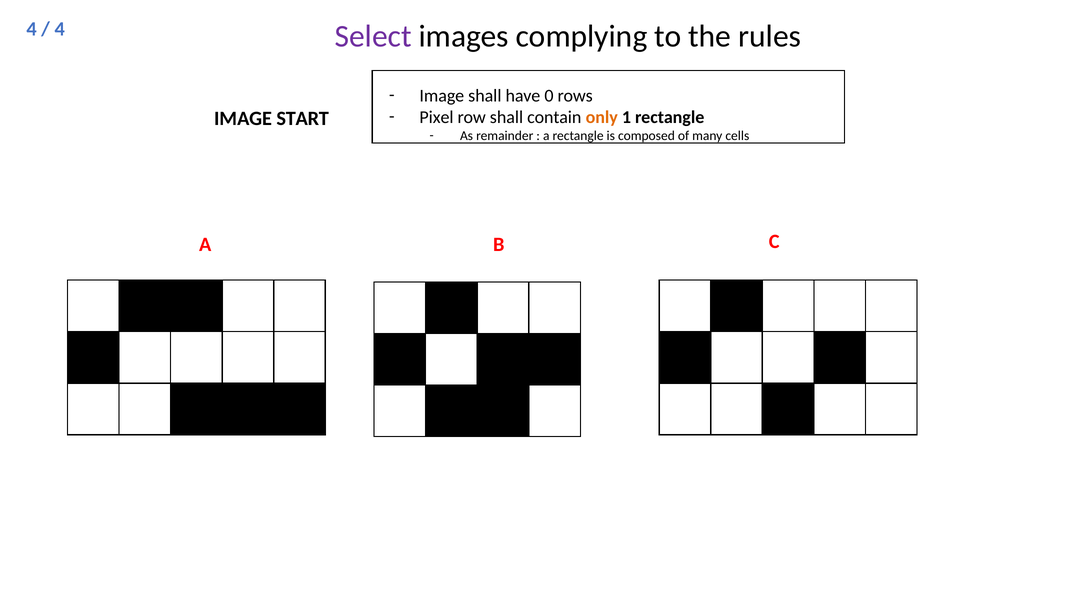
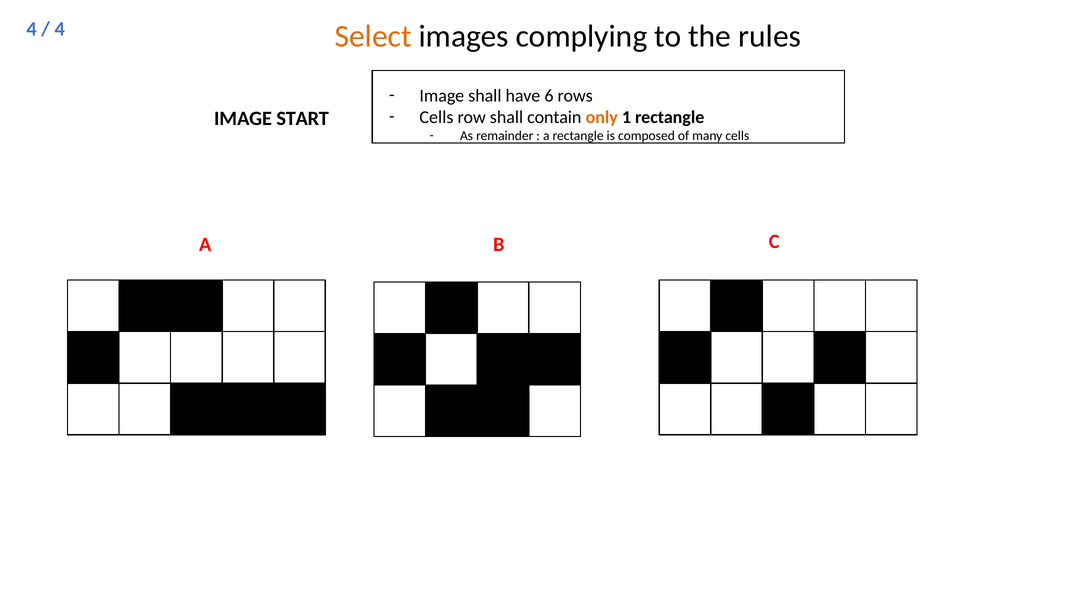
Select colour: purple -> orange
0: 0 -> 6
Pixel at (437, 117): Pixel -> Cells
